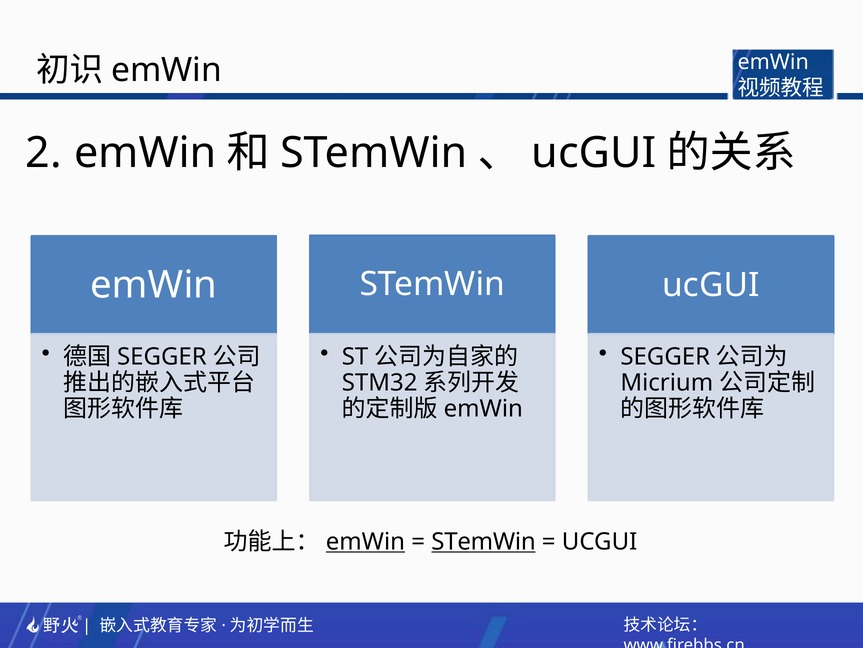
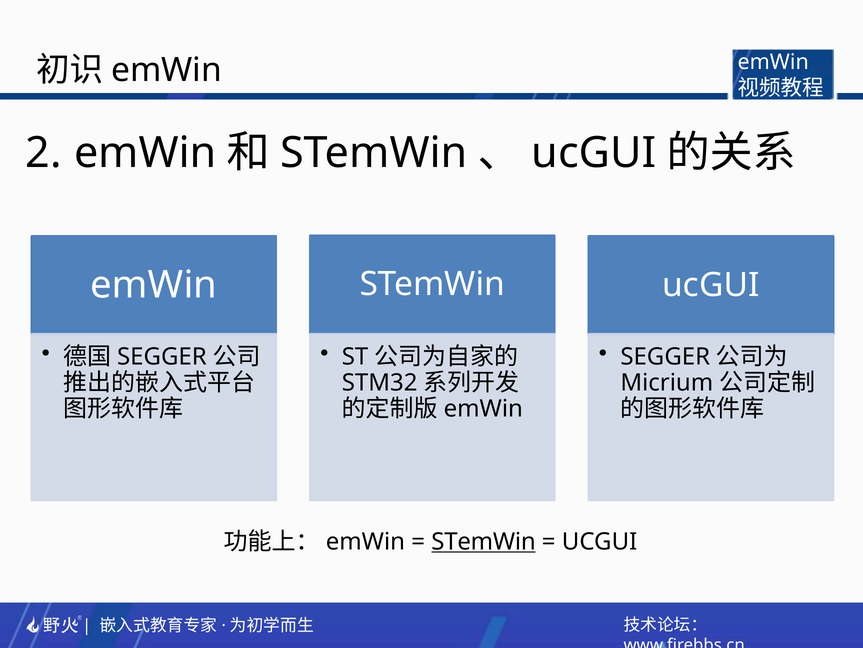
emWin at (365, 541) underline: present -> none
